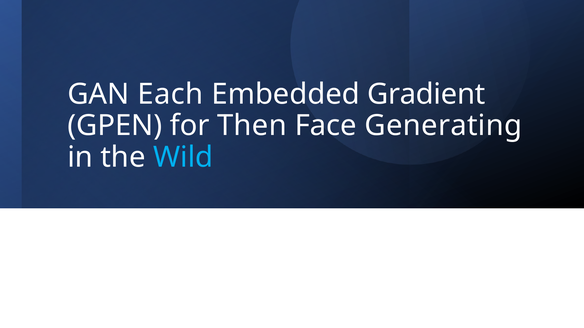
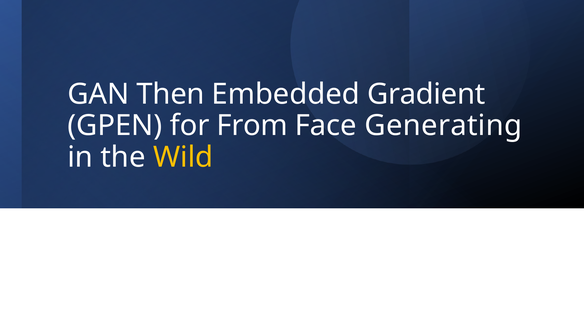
Each: Each -> Then
Then: Then -> From
Wild colour: light blue -> yellow
